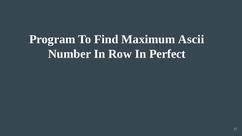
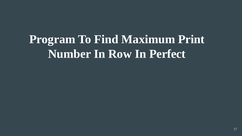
Ascii: Ascii -> Print
